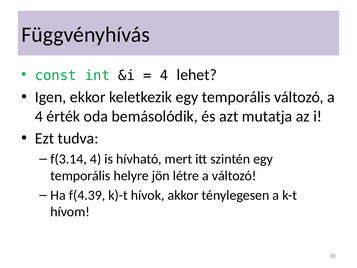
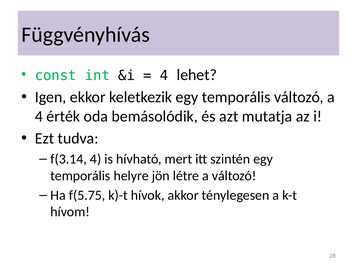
f(4.39: f(4.39 -> f(5.75
